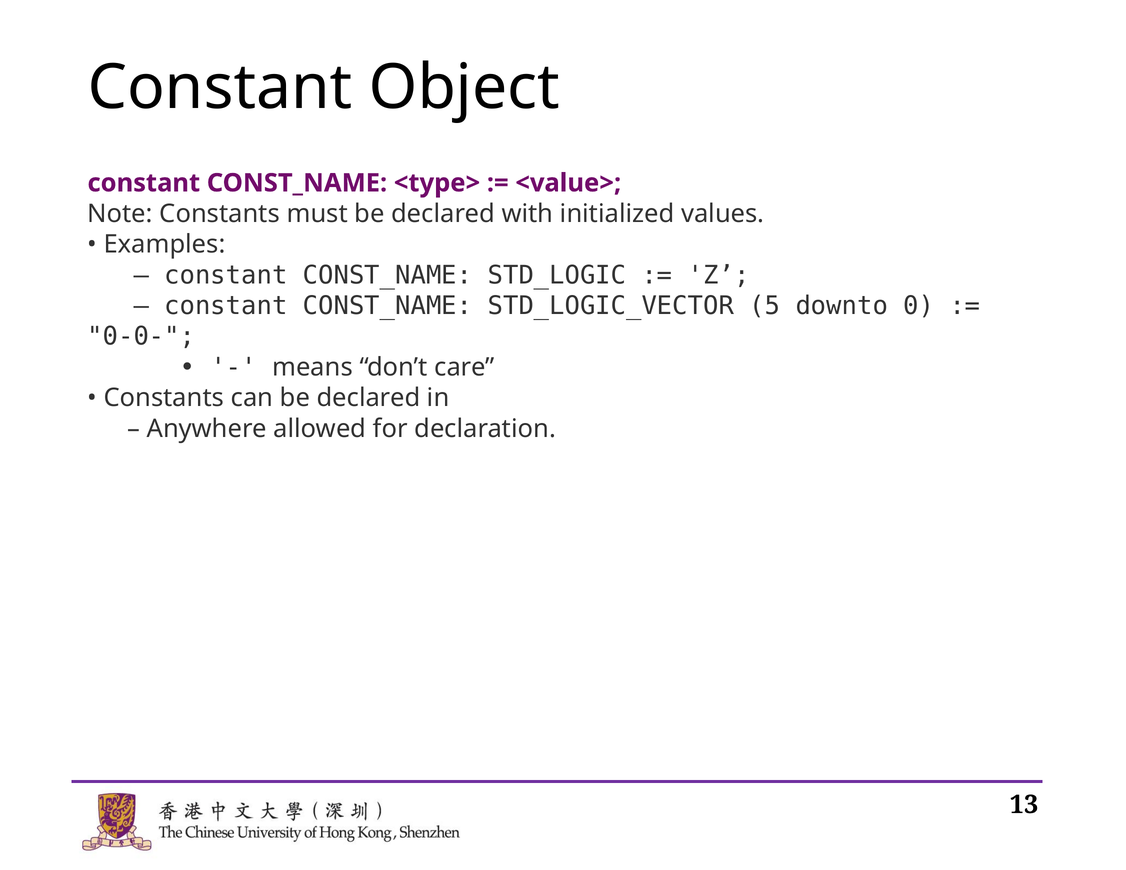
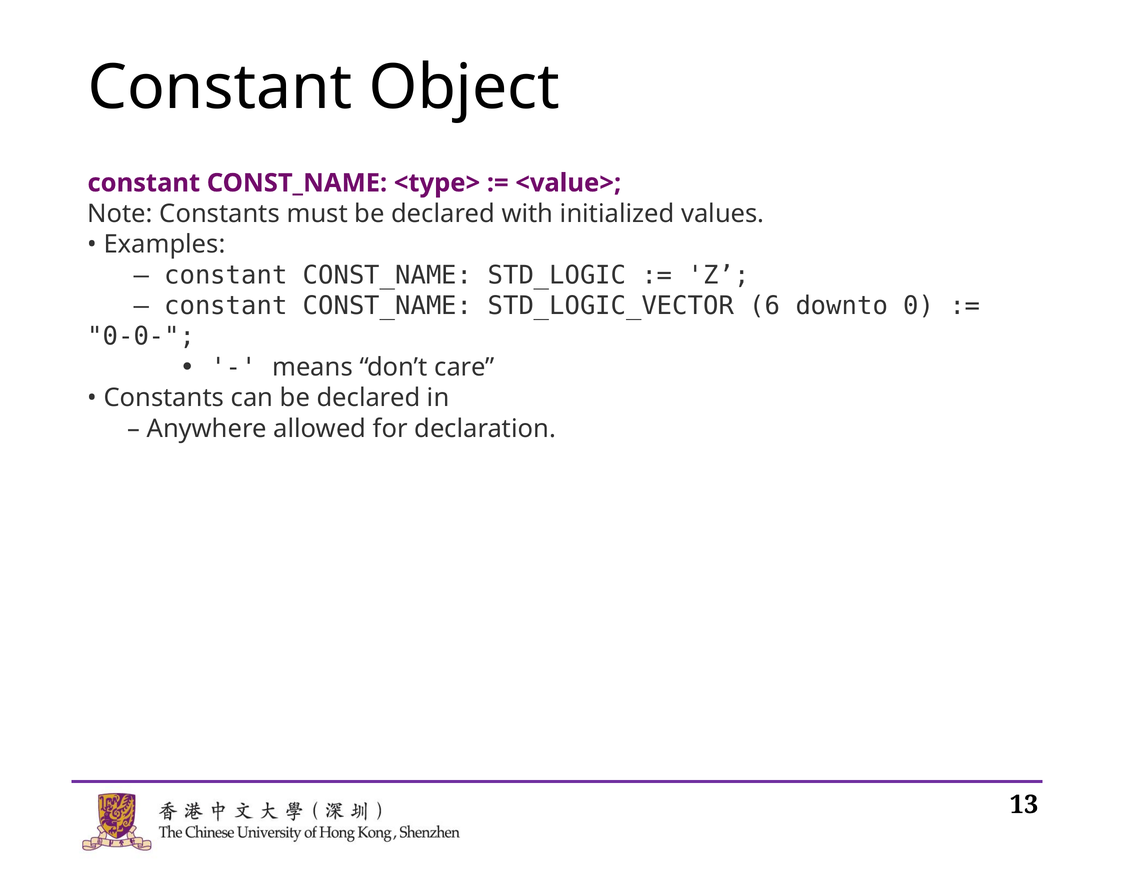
5: 5 -> 6
